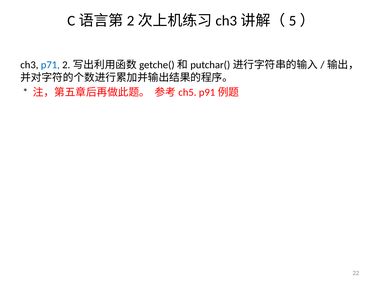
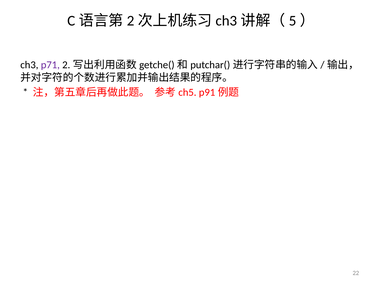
p71 colour: blue -> purple
